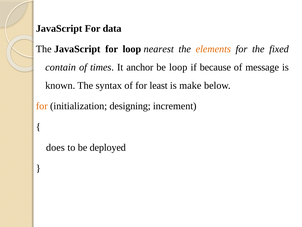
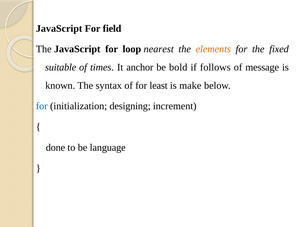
data: data -> field
contain: contain -> suitable
be loop: loop -> bold
because: because -> follows
for at (42, 106) colour: orange -> blue
does: does -> done
deployed: deployed -> language
